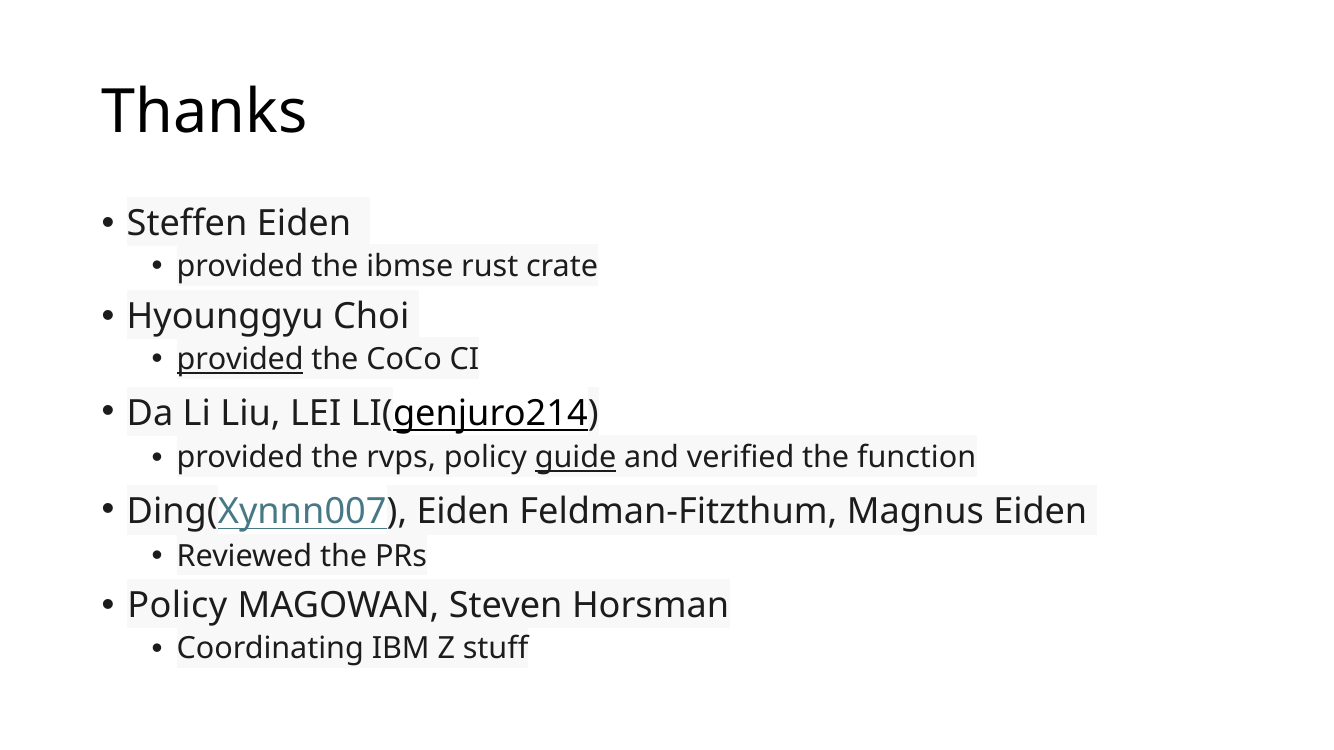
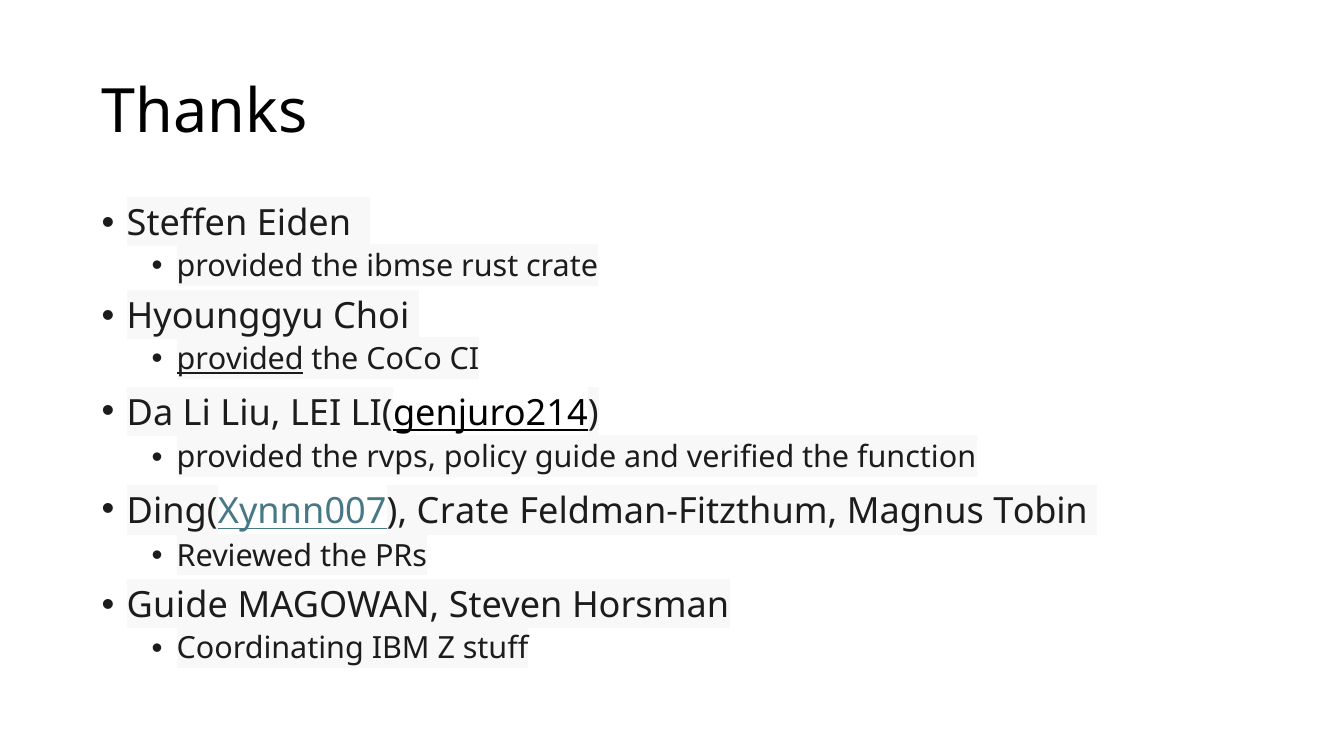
guide at (576, 458) underline: present -> none
Eiden at (463, 512): Eiden -> Crate
Magnus Eiden: Eiden -> Tobin
Policy at (177, 606): Policy -> Guide
